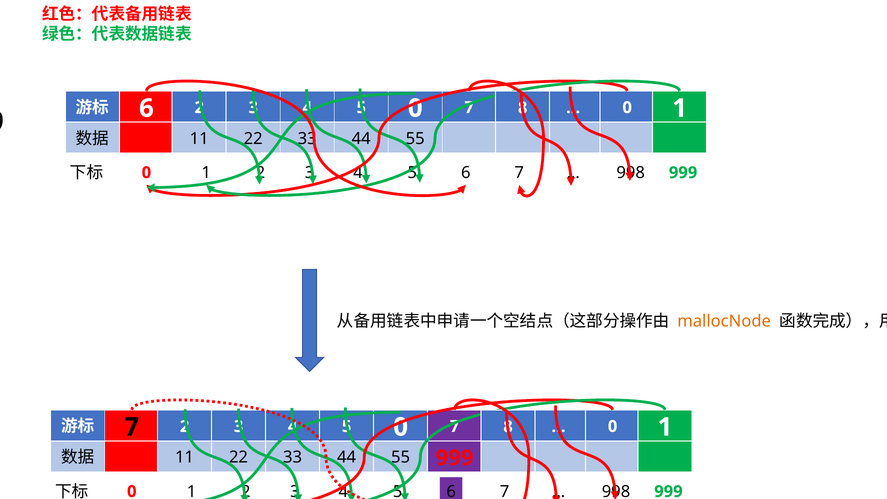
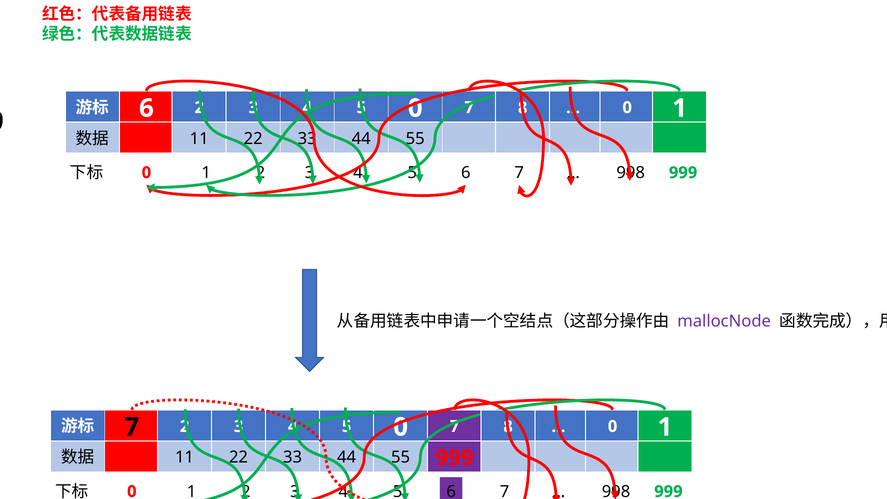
mallocNode colour: orange -> purple
